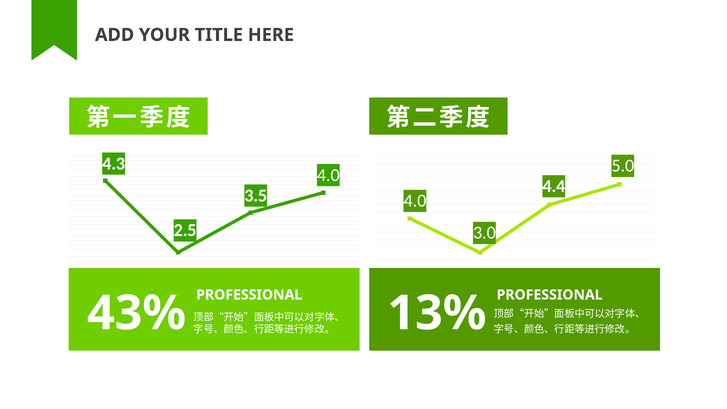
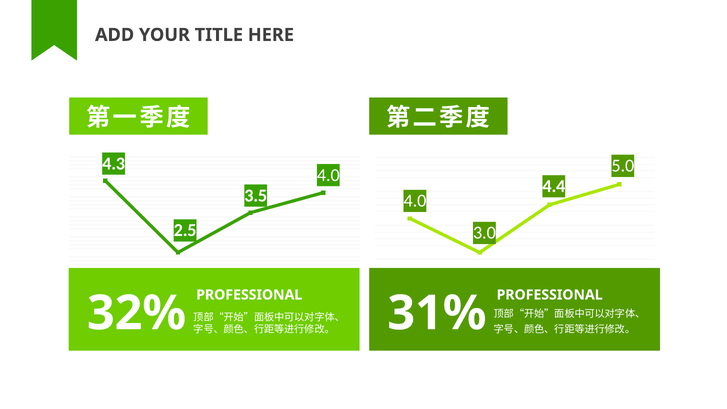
43%: 43% -> 32%
13%: 13% -> 31%
